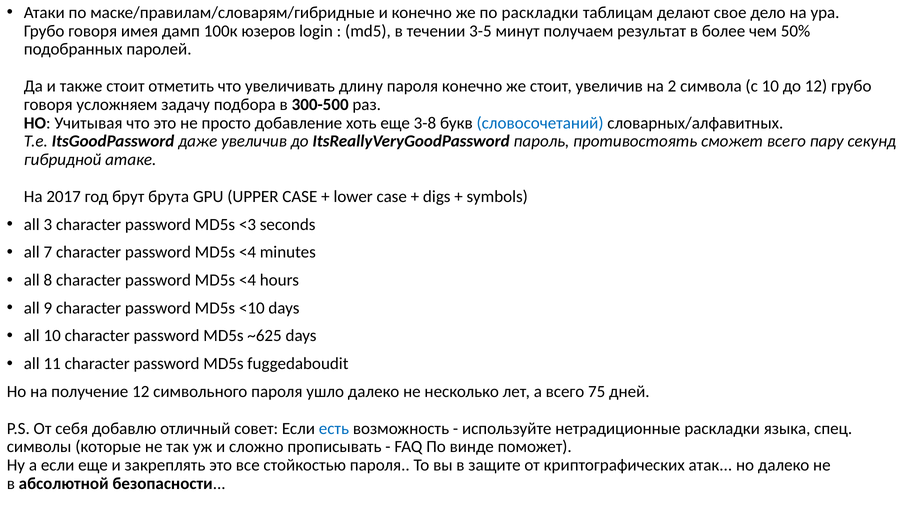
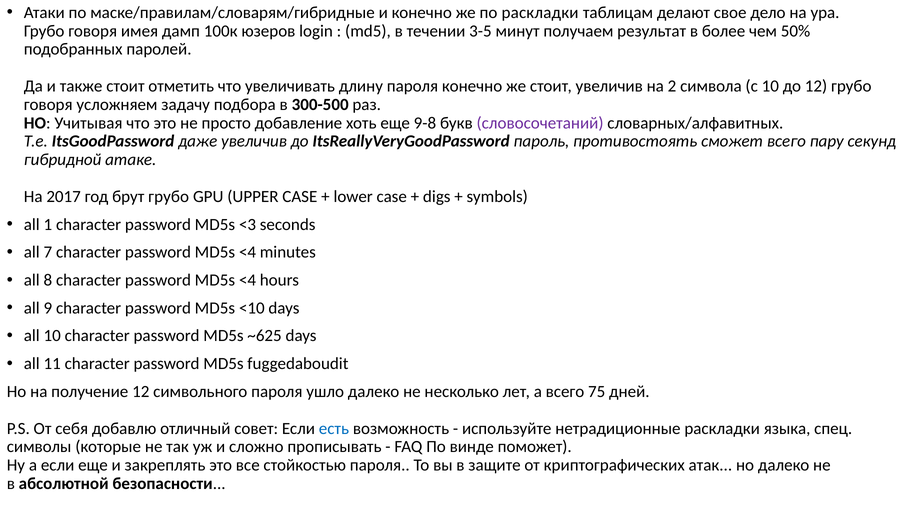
3-8: 3-8 -> 9-8
словосочетаний colour: blue -> purple
брут брута: брута -> грубо
3: 3 -> 1
